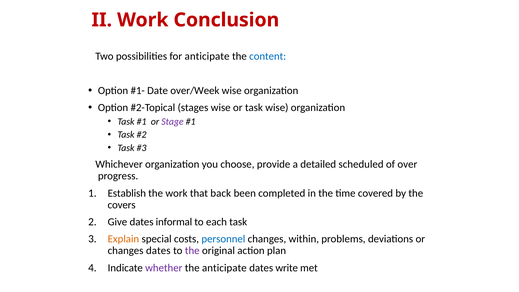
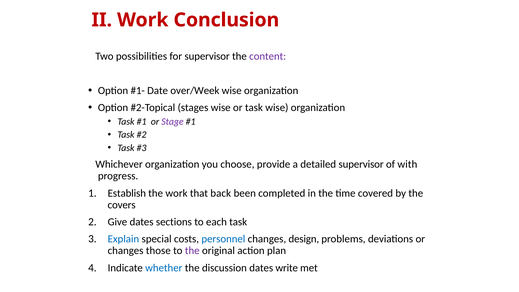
for anticipate: anticipate -> supervisor
content colour: blue -> purple
detailed scheduled: scheduled -> supervisor
over: over -> with
informal: informal -> sections
Explain colour: orange -> blue
within: within -> design
changes dates: dates -> those
whether colour: purple -> blue
the anticipate: anticipate -> discussion
